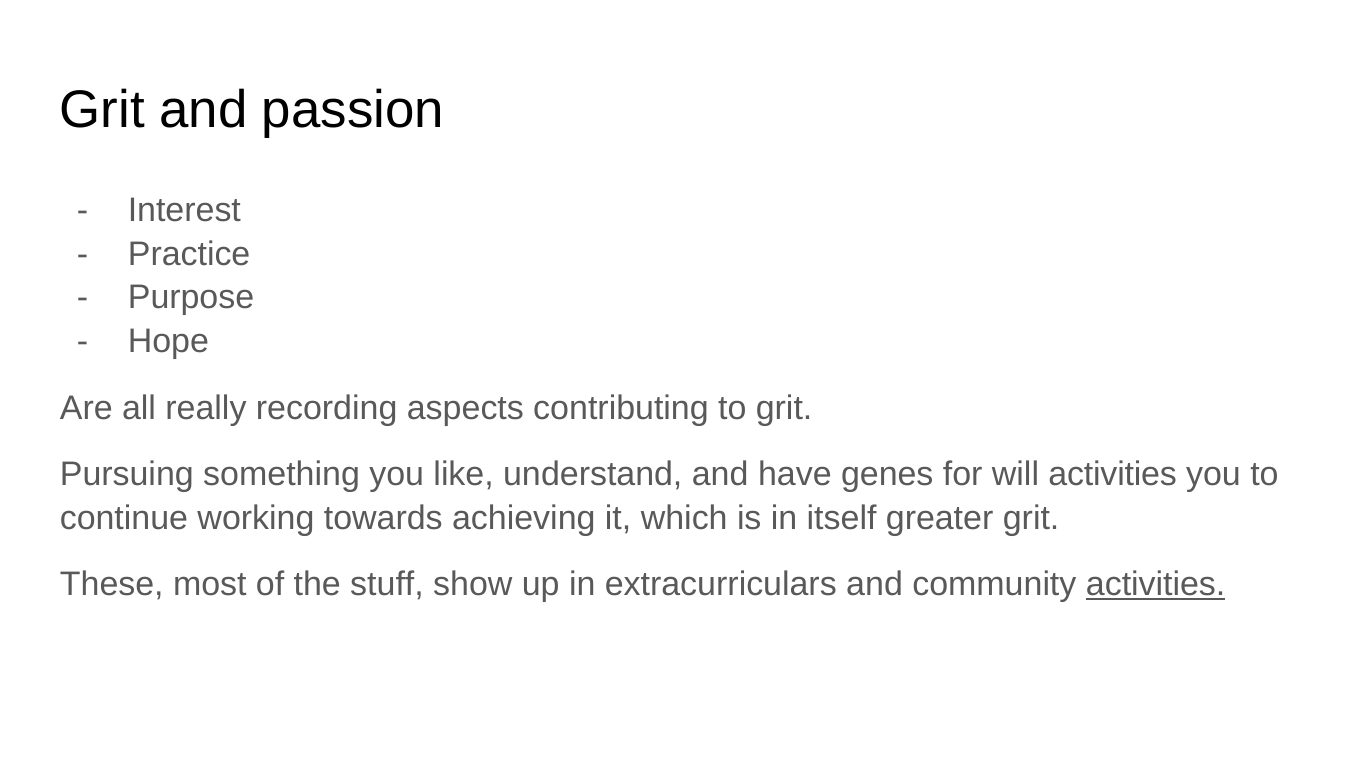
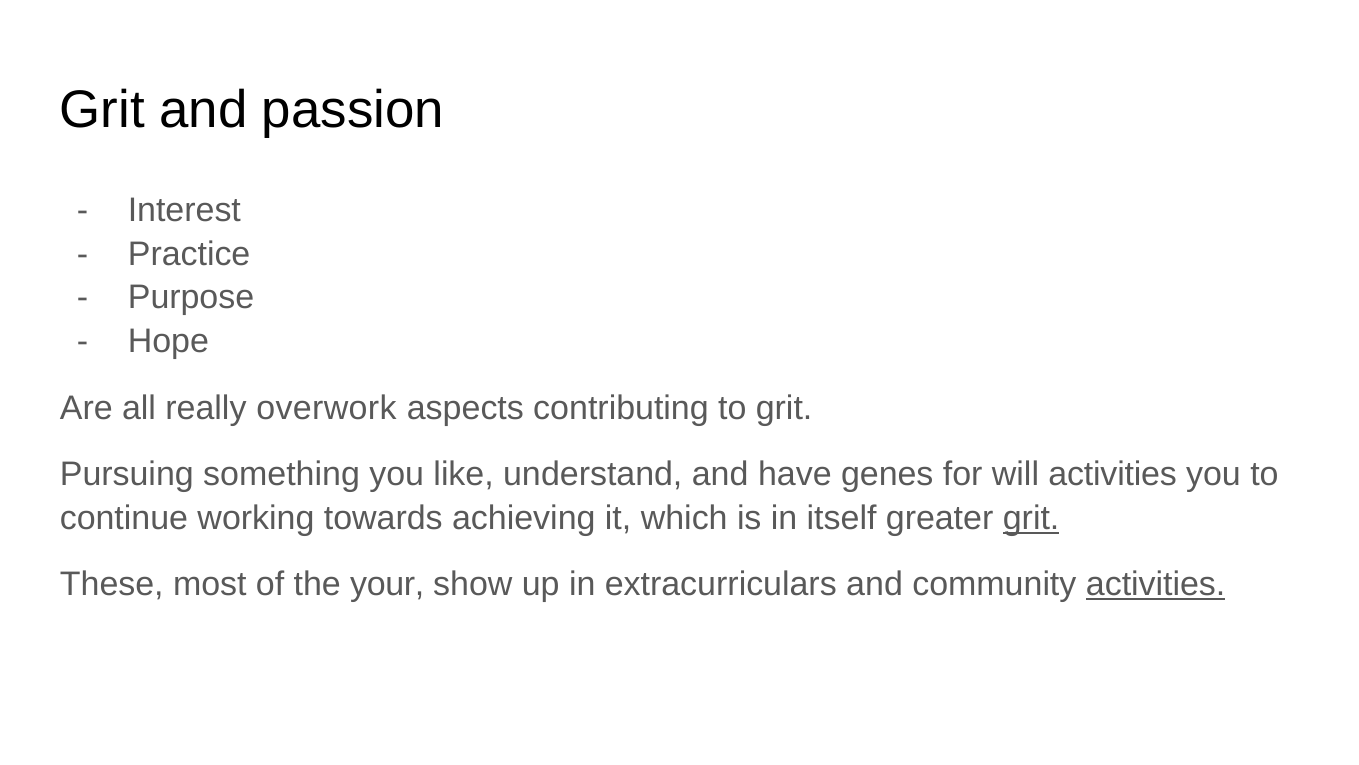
recording: recording -> overwork
grit at (1031, 518) underline: none -> present
stuff: stuff -> your
